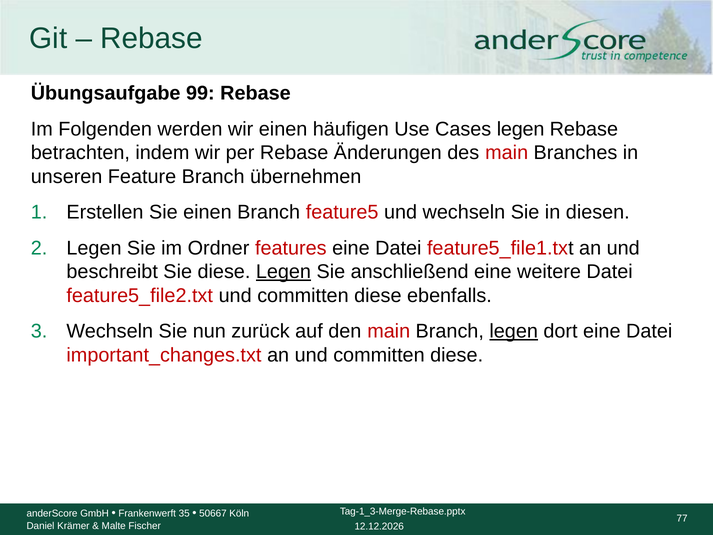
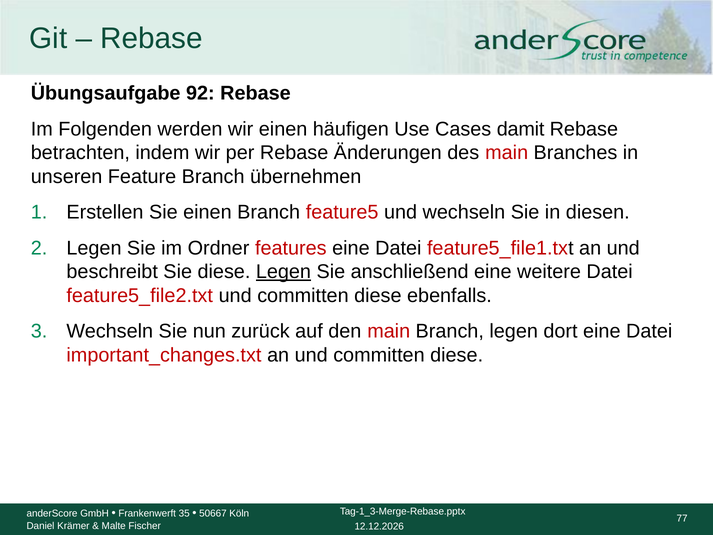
99: 99 -> 92
Cases legen: legen -> damit
legen at (514, 331) underline: present -> none
